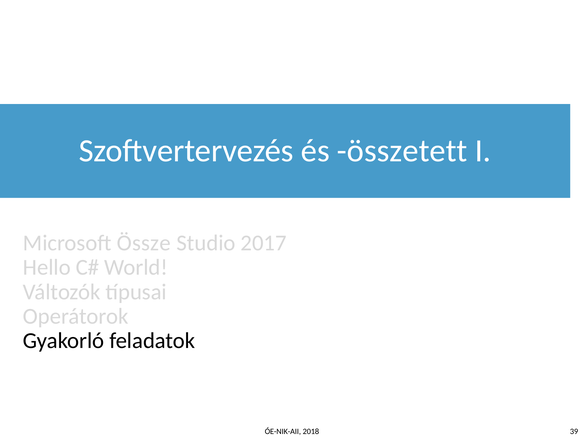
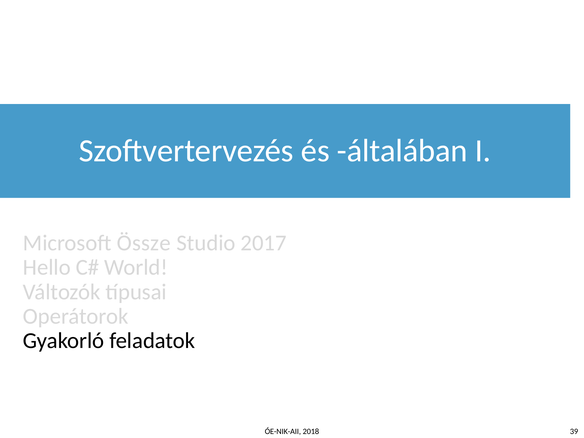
összetett: összetett -> általában
